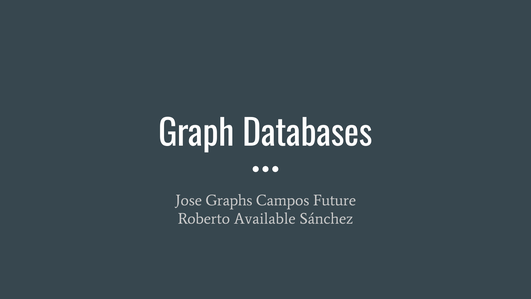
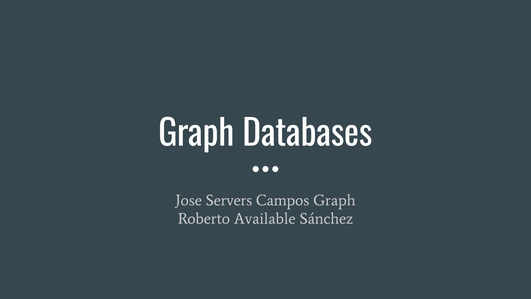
Graphs: Graphs -> Servers
Campos Future: Future -> Graph
